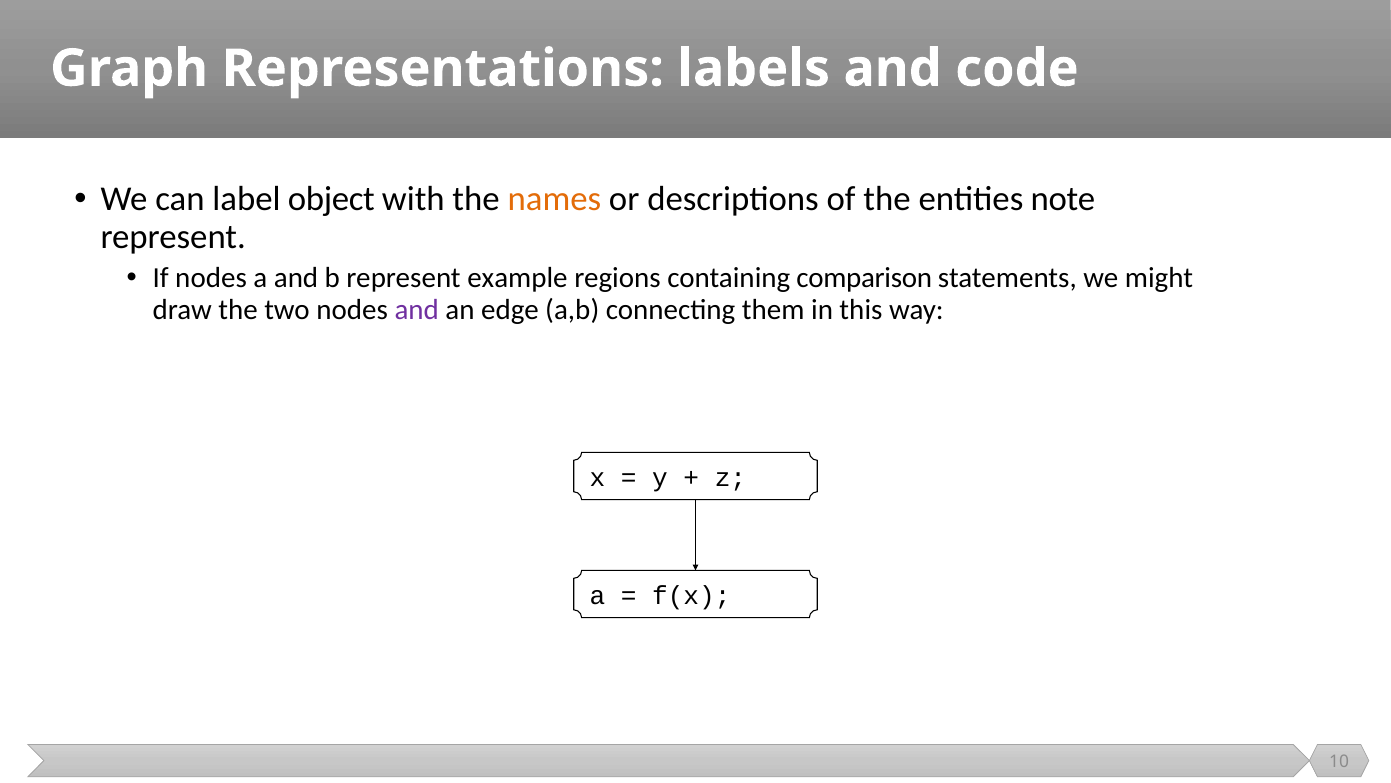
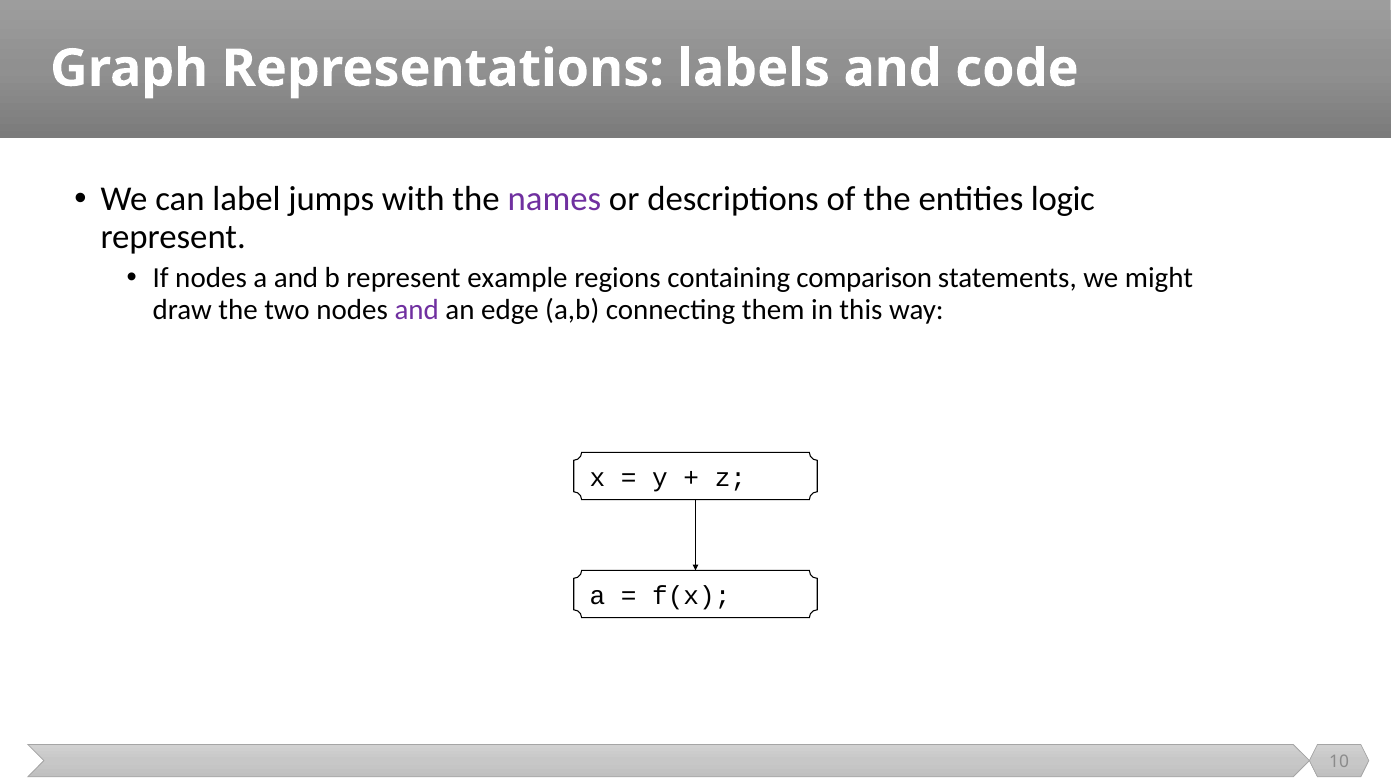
object: object -> jumps
names colour: orange -> purple
note: note -> logic
